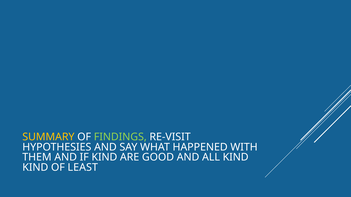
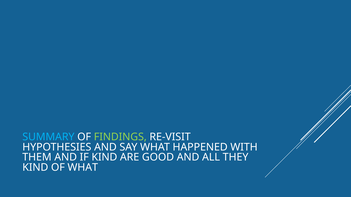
SUMMARY colour: yellow -> light blue
ALL KIND: KIND -> THEY
OF LEAST: LEAST -> WHAT
